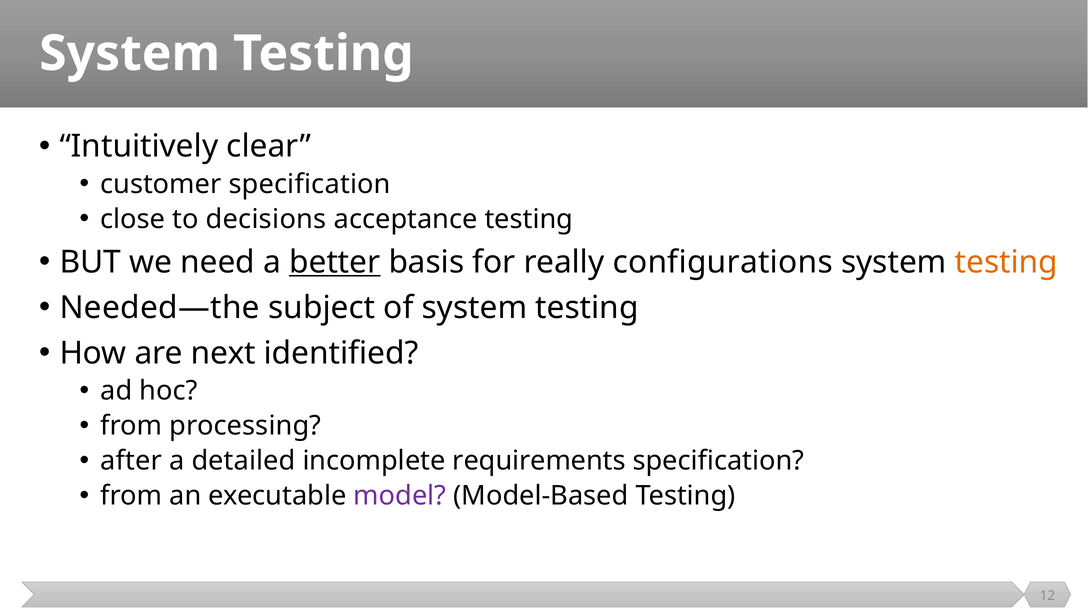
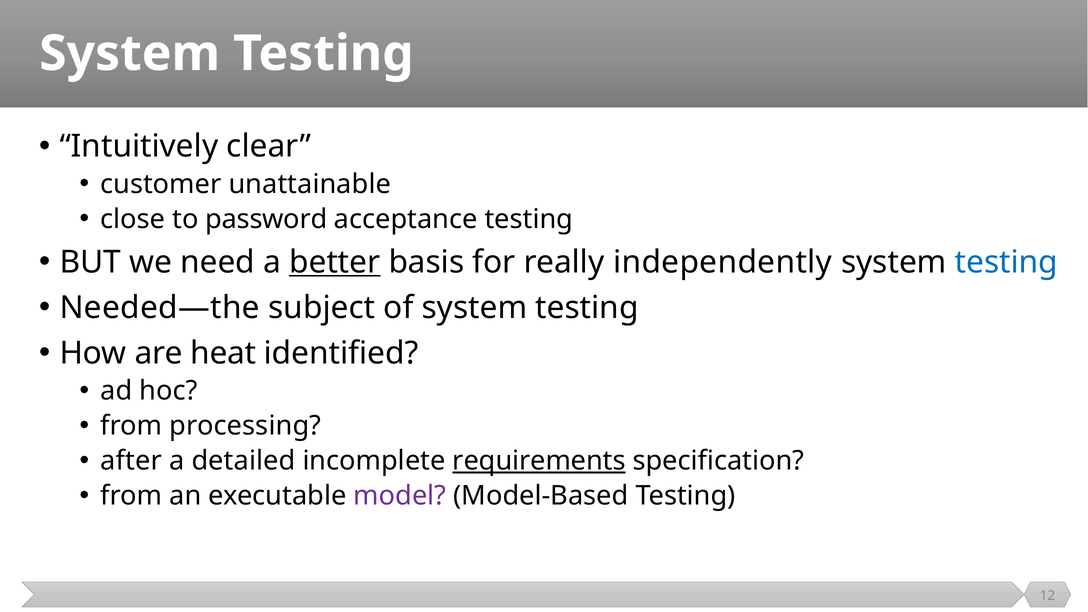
customer specification: specification -> unattainable
decisions: decisions -> password
configurations: configurations -> independently
testing at (1006, 262) colour: orange -> blue
next: next -> heat
requirements underline: none -> present
